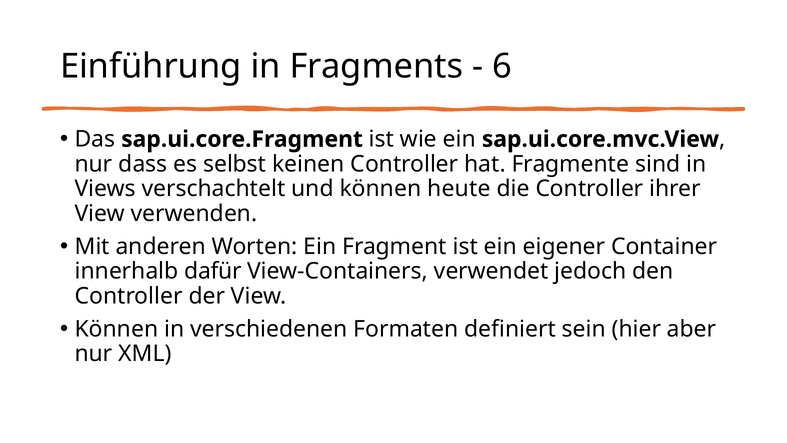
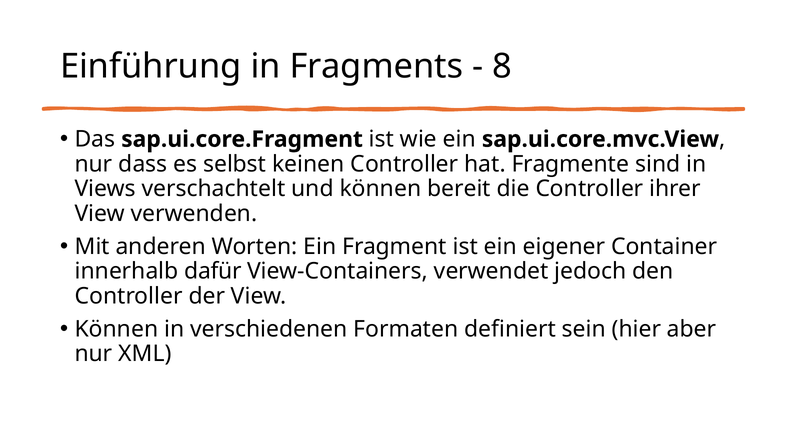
6: 6 -> 8
heute: heute -> bereit
